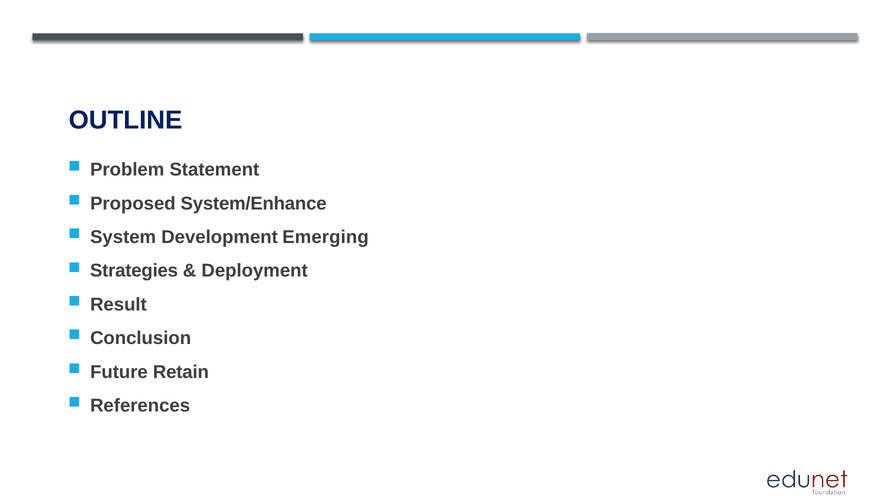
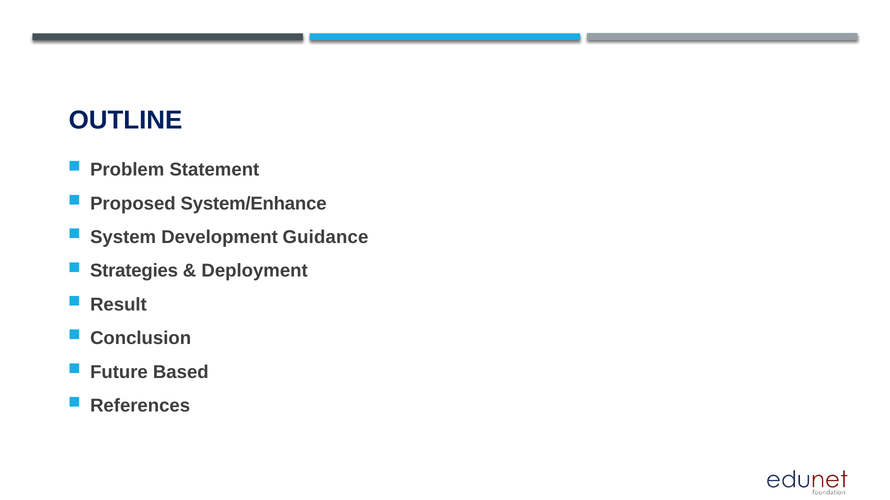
Emerging: Emerging -> Guidance
Retain: Retain -> Based
